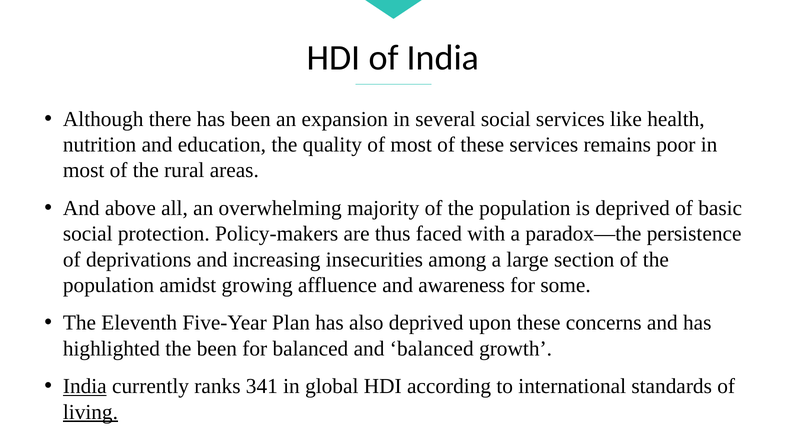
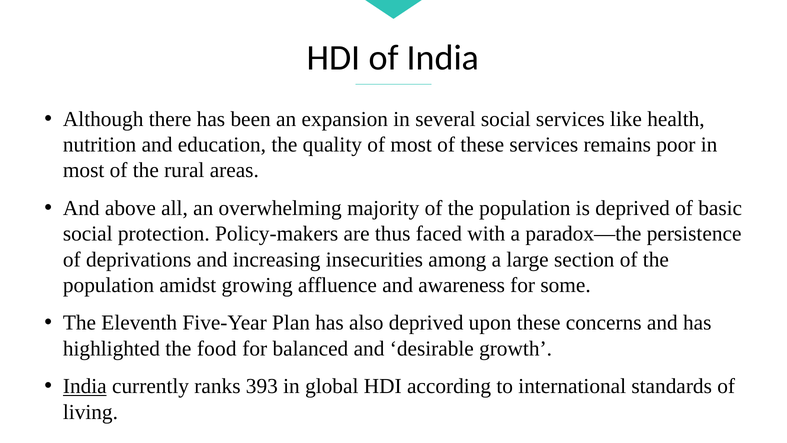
the been: been -> food
and balanced: balanced -> desirable
341: 341 -> 393
living underline: present -> none
